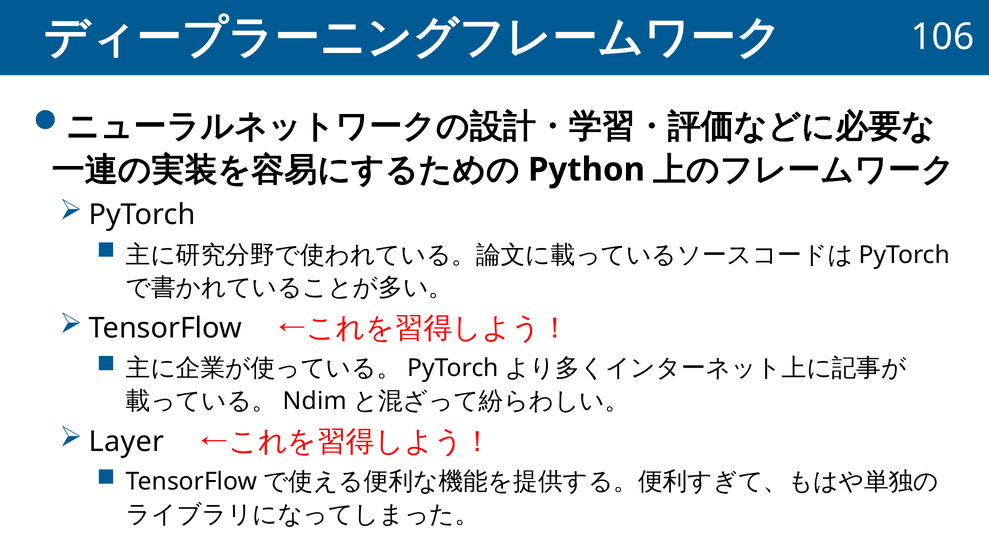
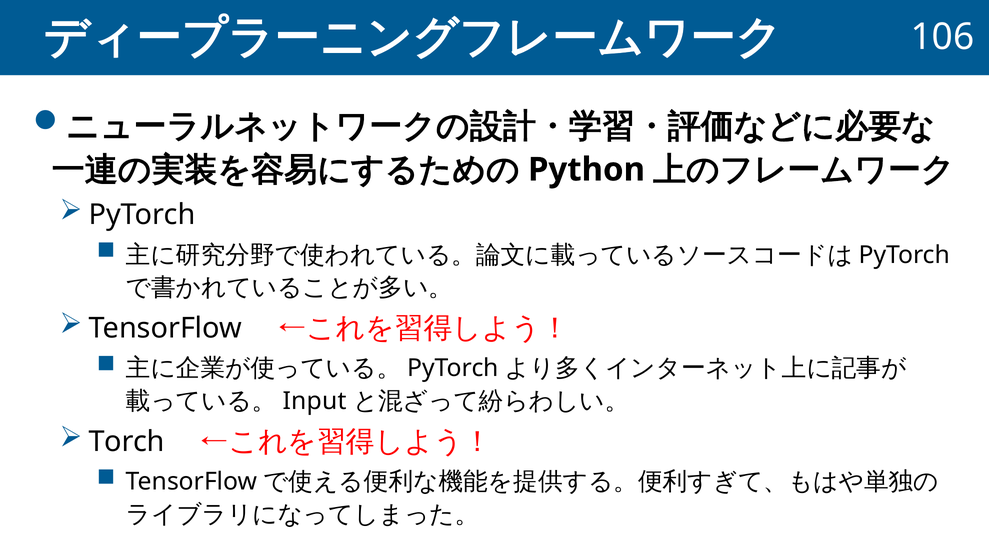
Ndim: Ndim -> Input
Layer: Layer -> Torch
